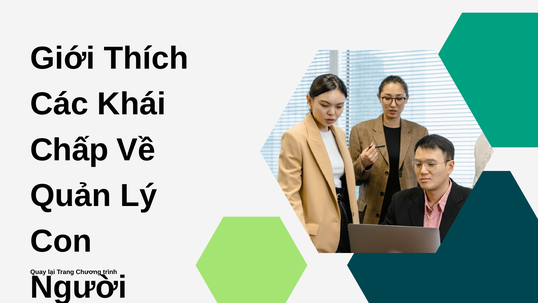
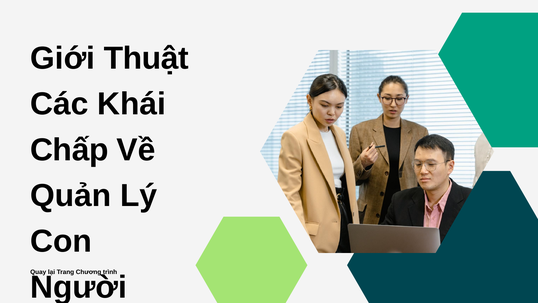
Thích: Thích -> Thuật
